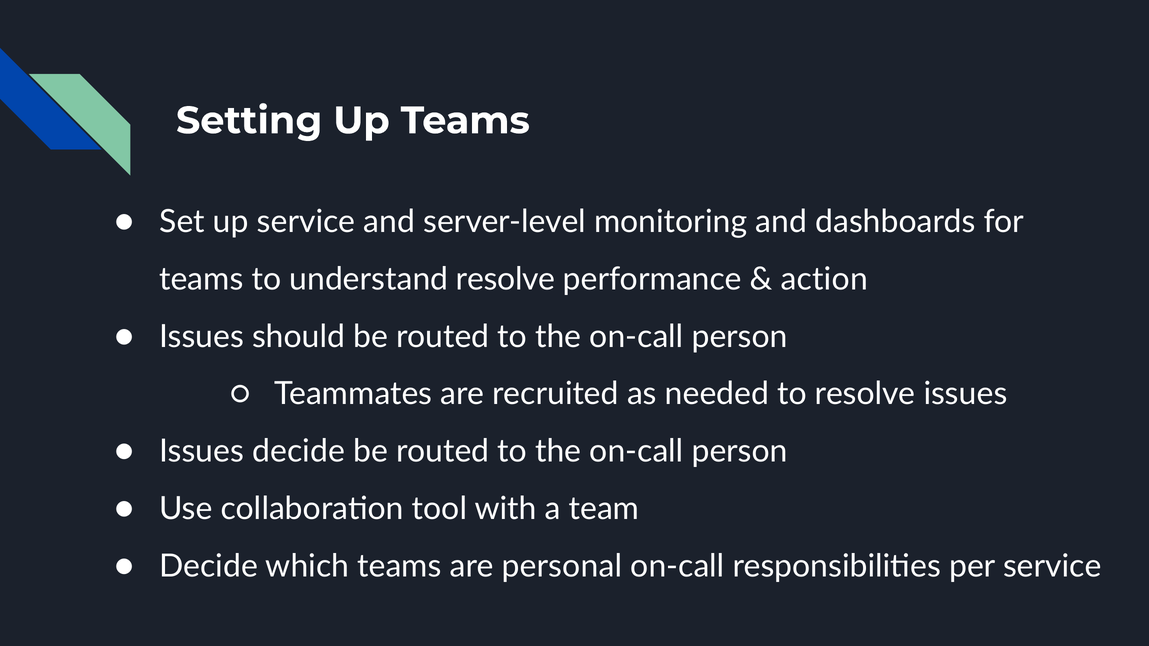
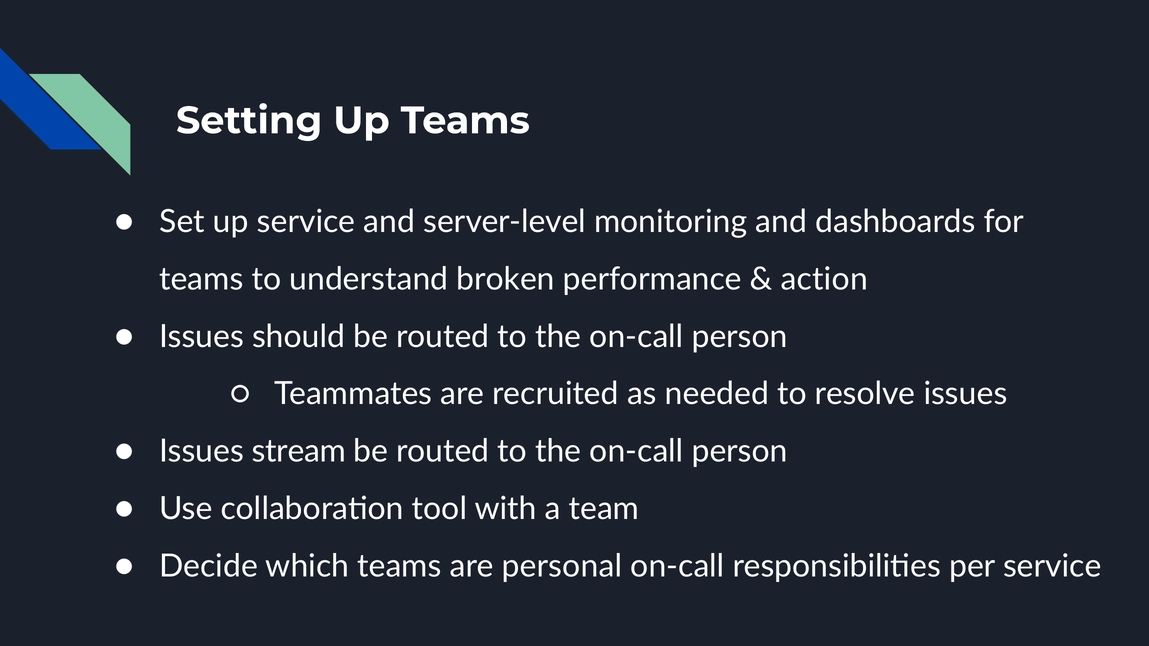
understand resolve: resolve -> broken
Issues decide: decide -> stream
